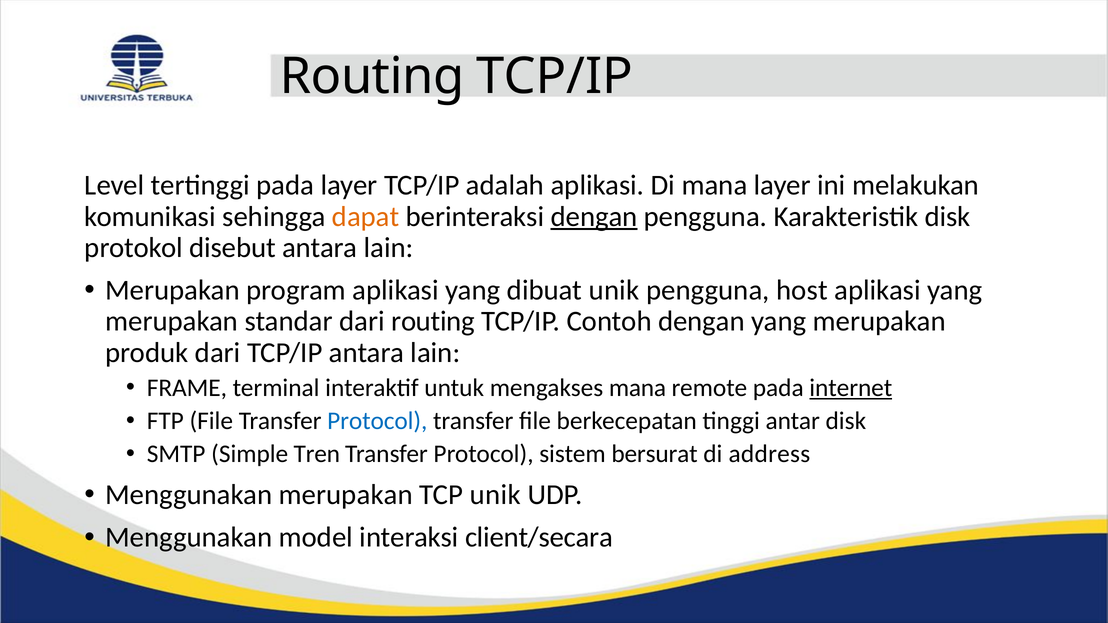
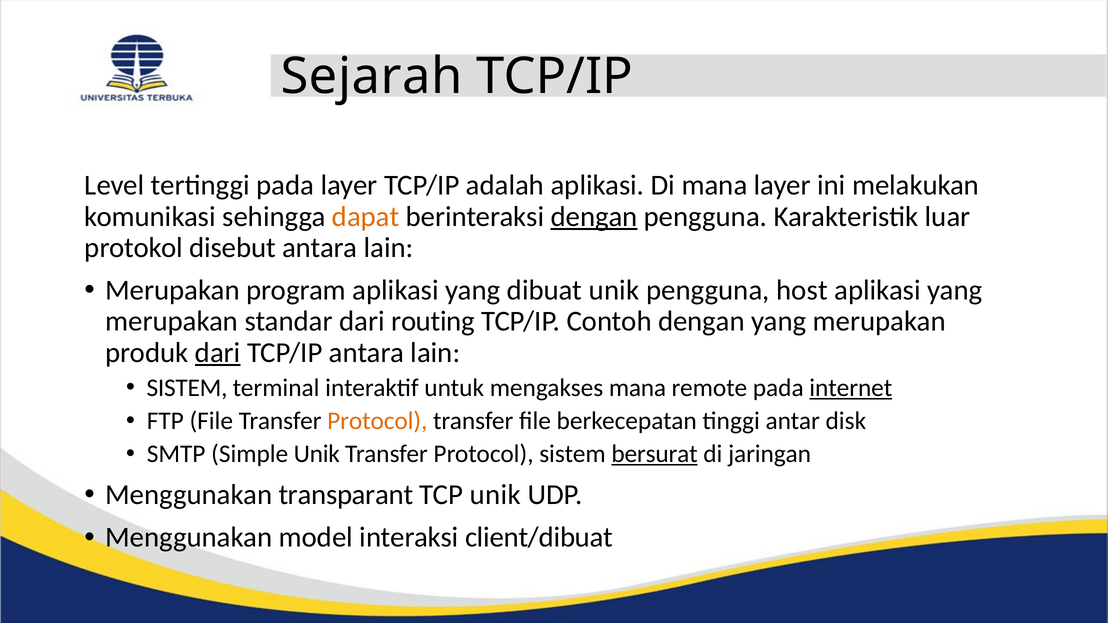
Routing at (372, 76): Routing -> Sejarah
Karakteristik disk: disk -> luar
dari at (218, 353) underline: none -> present
FRAME at (187, 388): FRAME -> SISTEM
Protocol at (377, 421) colour: blue -> orange
Simple Tren: Tren -> Unik
bersurat underline: none -> present
address: address -> jaringan
Menggunakan merupakan: merupakan -> transparant
client/secara: client/secara -> client/dibuat
